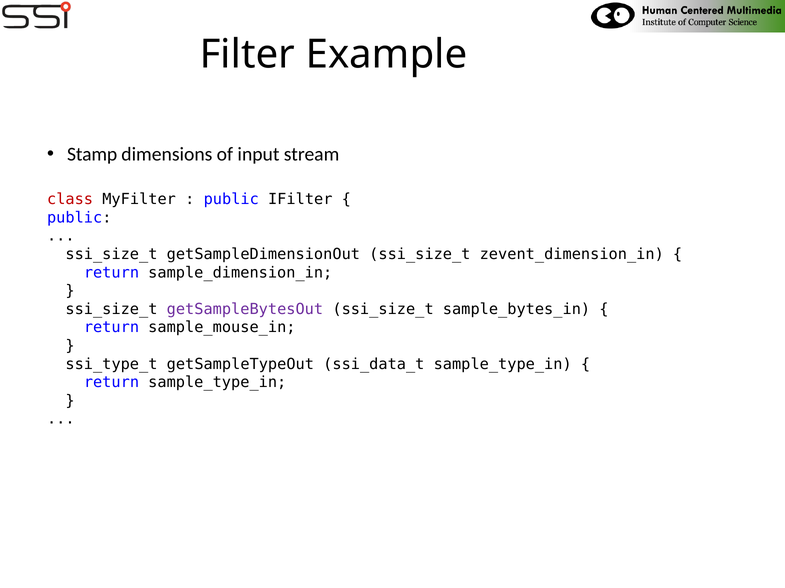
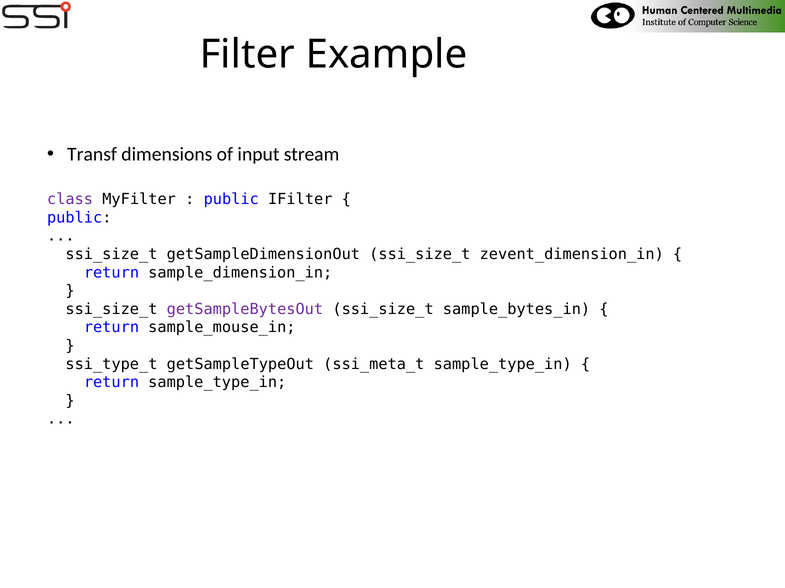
Stamp: Stamp -> Transf
class colour: red -> purple
ssi_data_t: ssi_data_t -> ssi_meta_t
